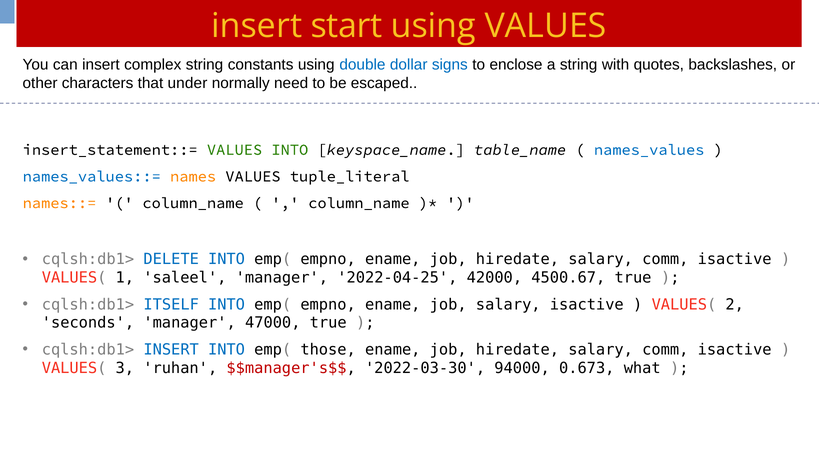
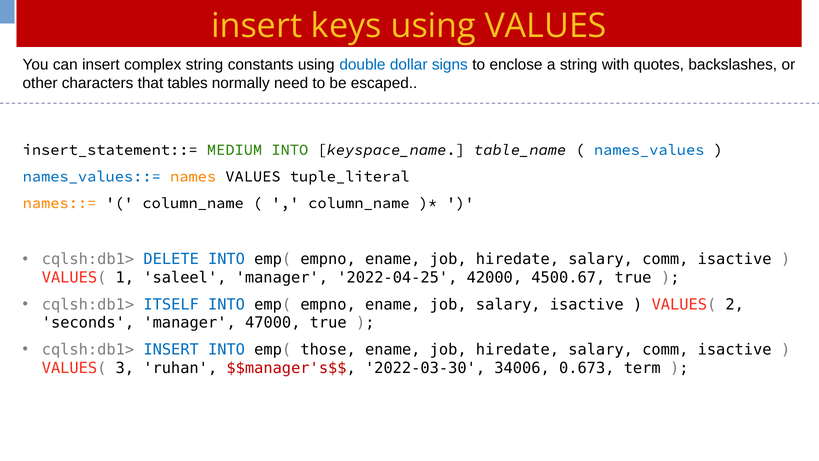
start: start -> keys
under: under -> tables
insert_statement::= VALUES: VALUES -> MEDIUM
94000: 94000 -> 34006
what: what -> term
